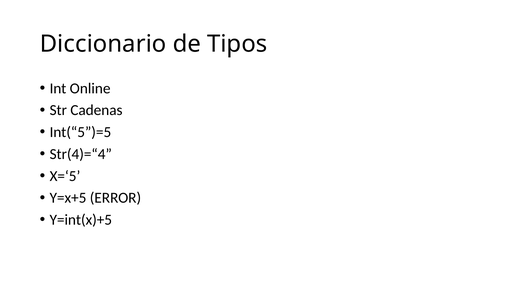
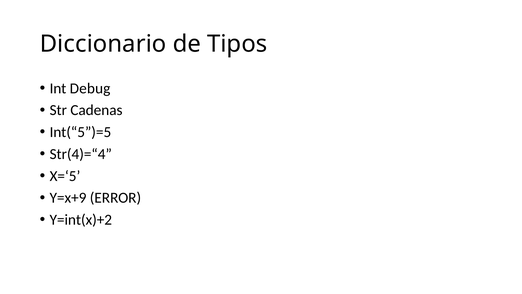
Online: Online -> Debug
Y=x+5: Y=x+5 -> Y=x+9
Y=int(x)+5: Y=int(x)+5 -> Y=int(x)+2
